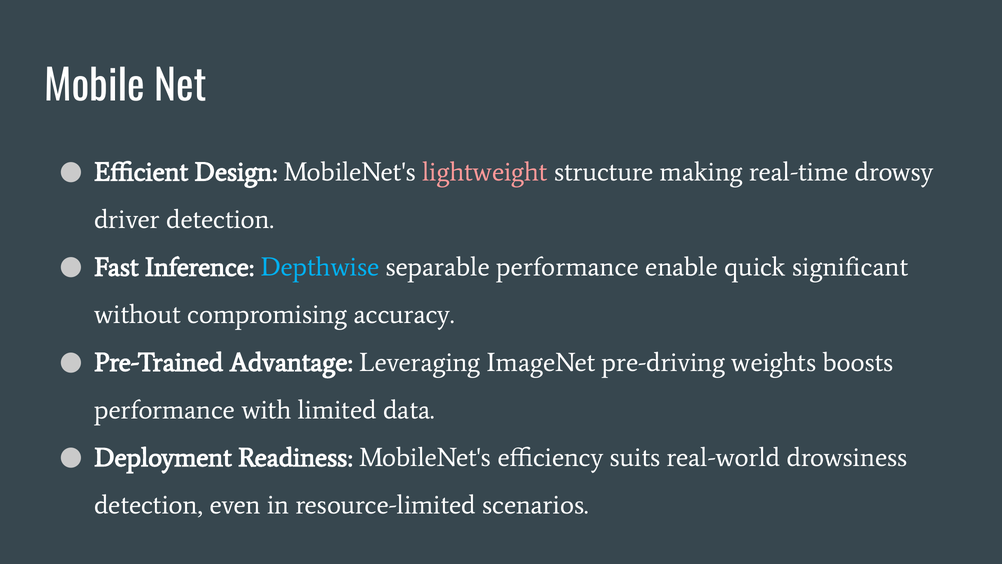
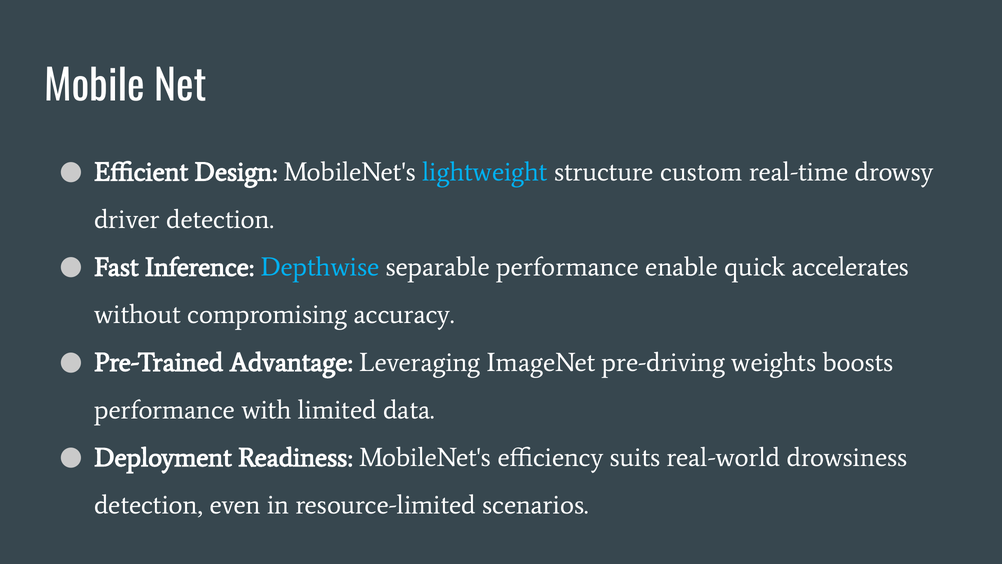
lightweight colour: pink -> light blue
making: making -> custom
significant: significant -> accelerates
